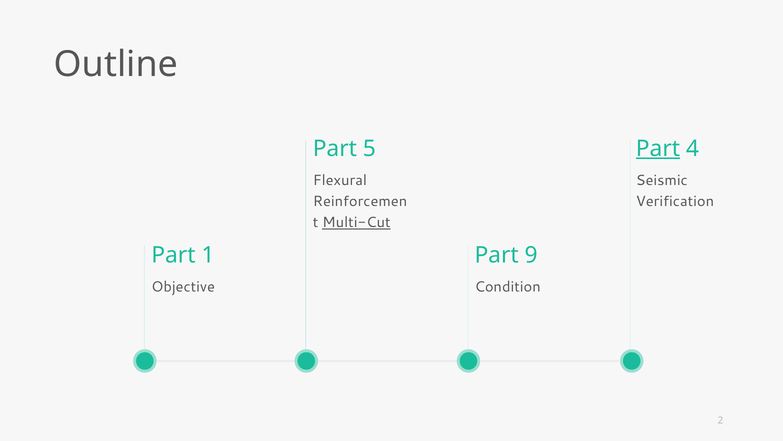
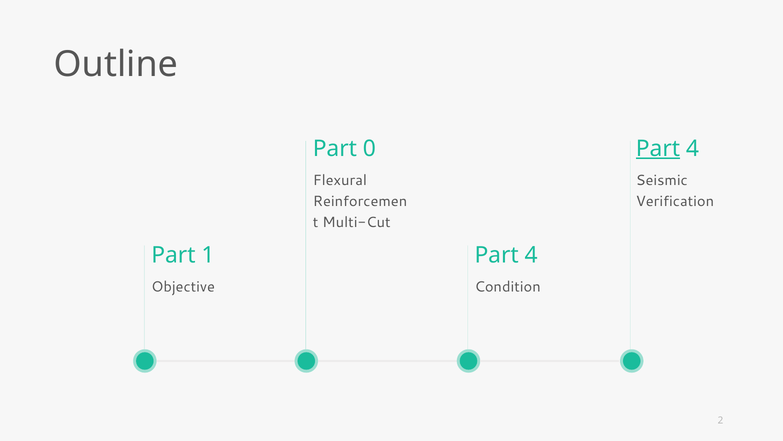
5: 5 -> 0
Multi-Cut underline: present -> none
9 at (531, 255): 9 -> 4
